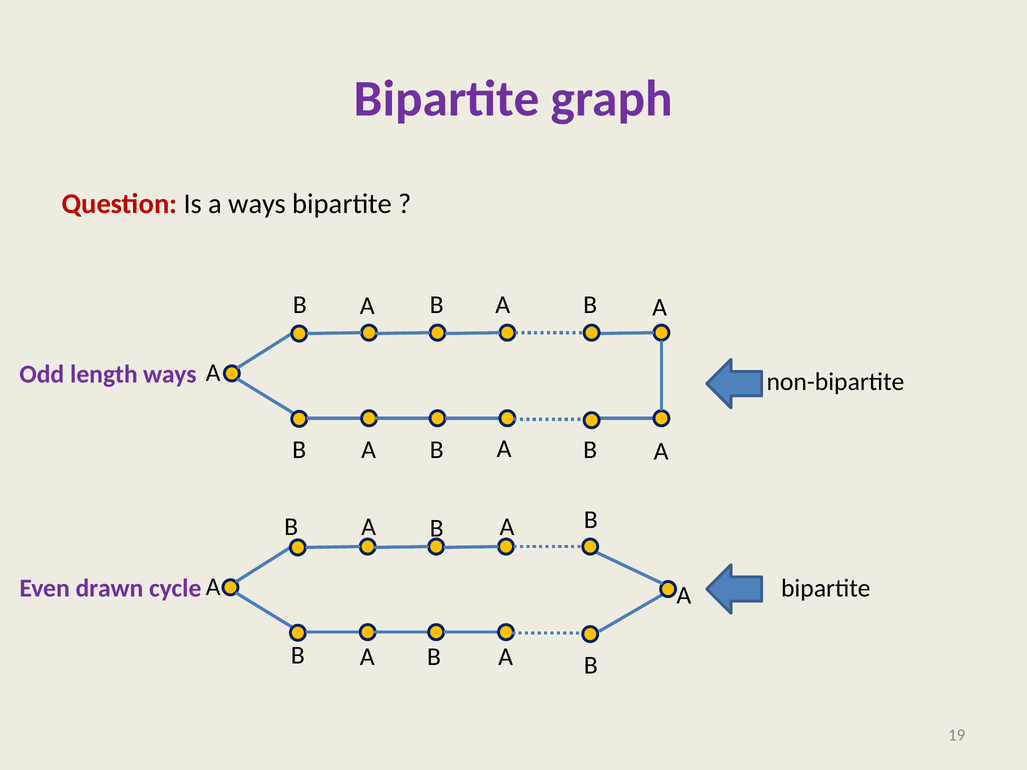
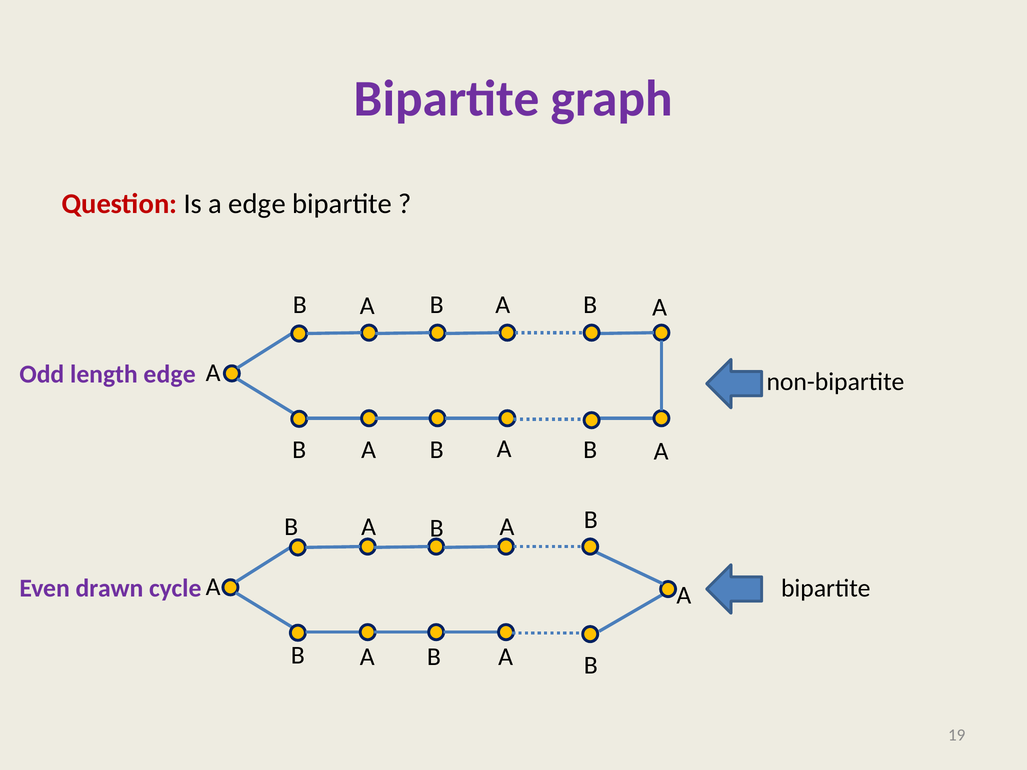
a ways: ways -> edge
length ways: ways -> edge
